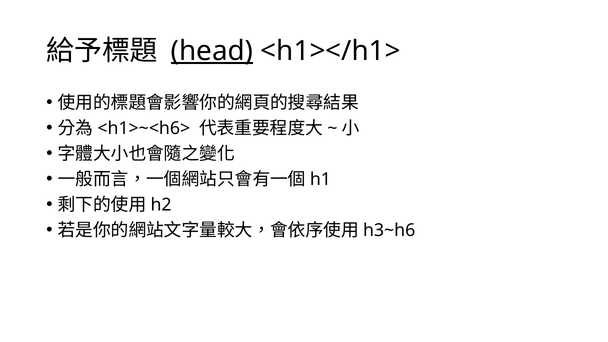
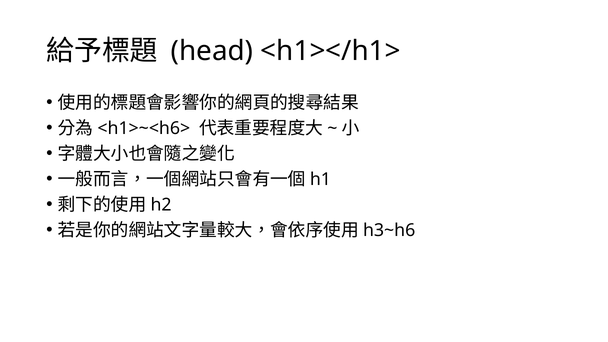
head underline: present -> none
